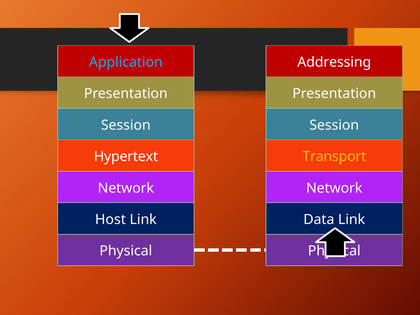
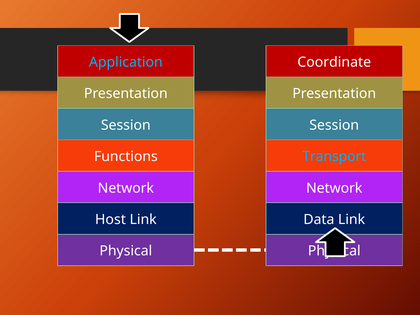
Addressing: Addressing -> Coordinate
Hypertext: Hypertext -> Functions
Transport colour: yellow -> light blue
